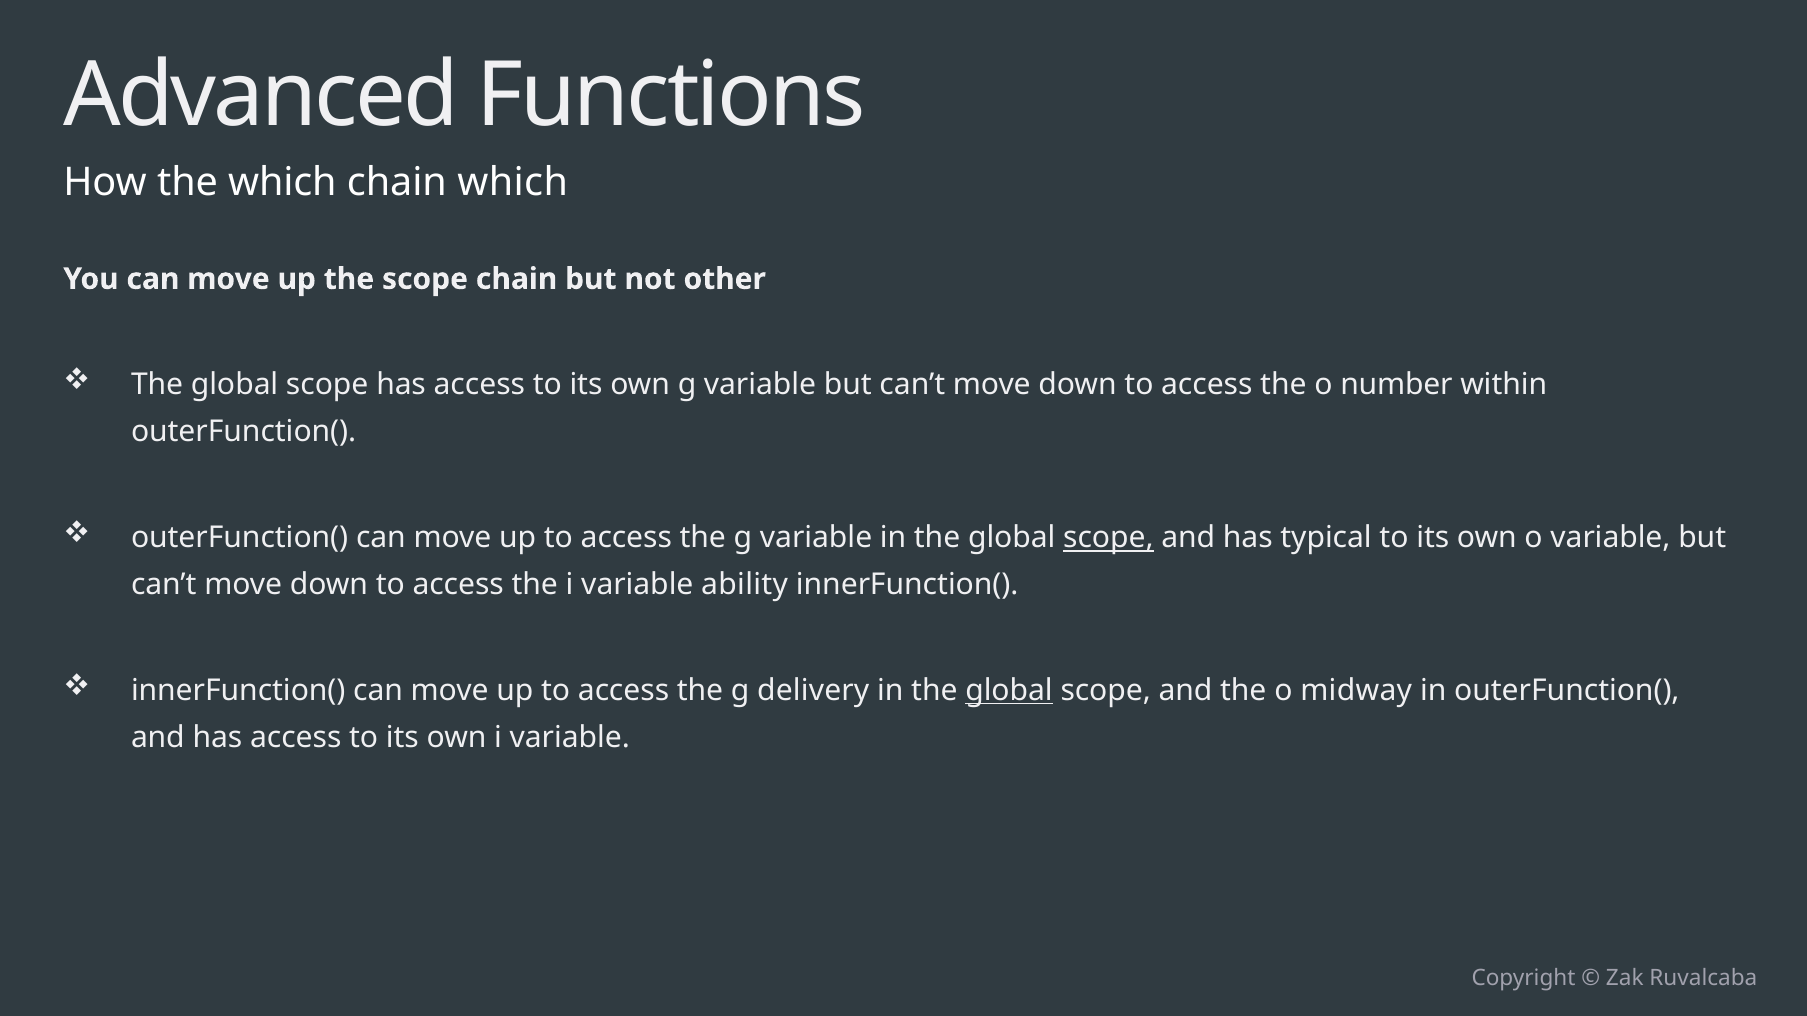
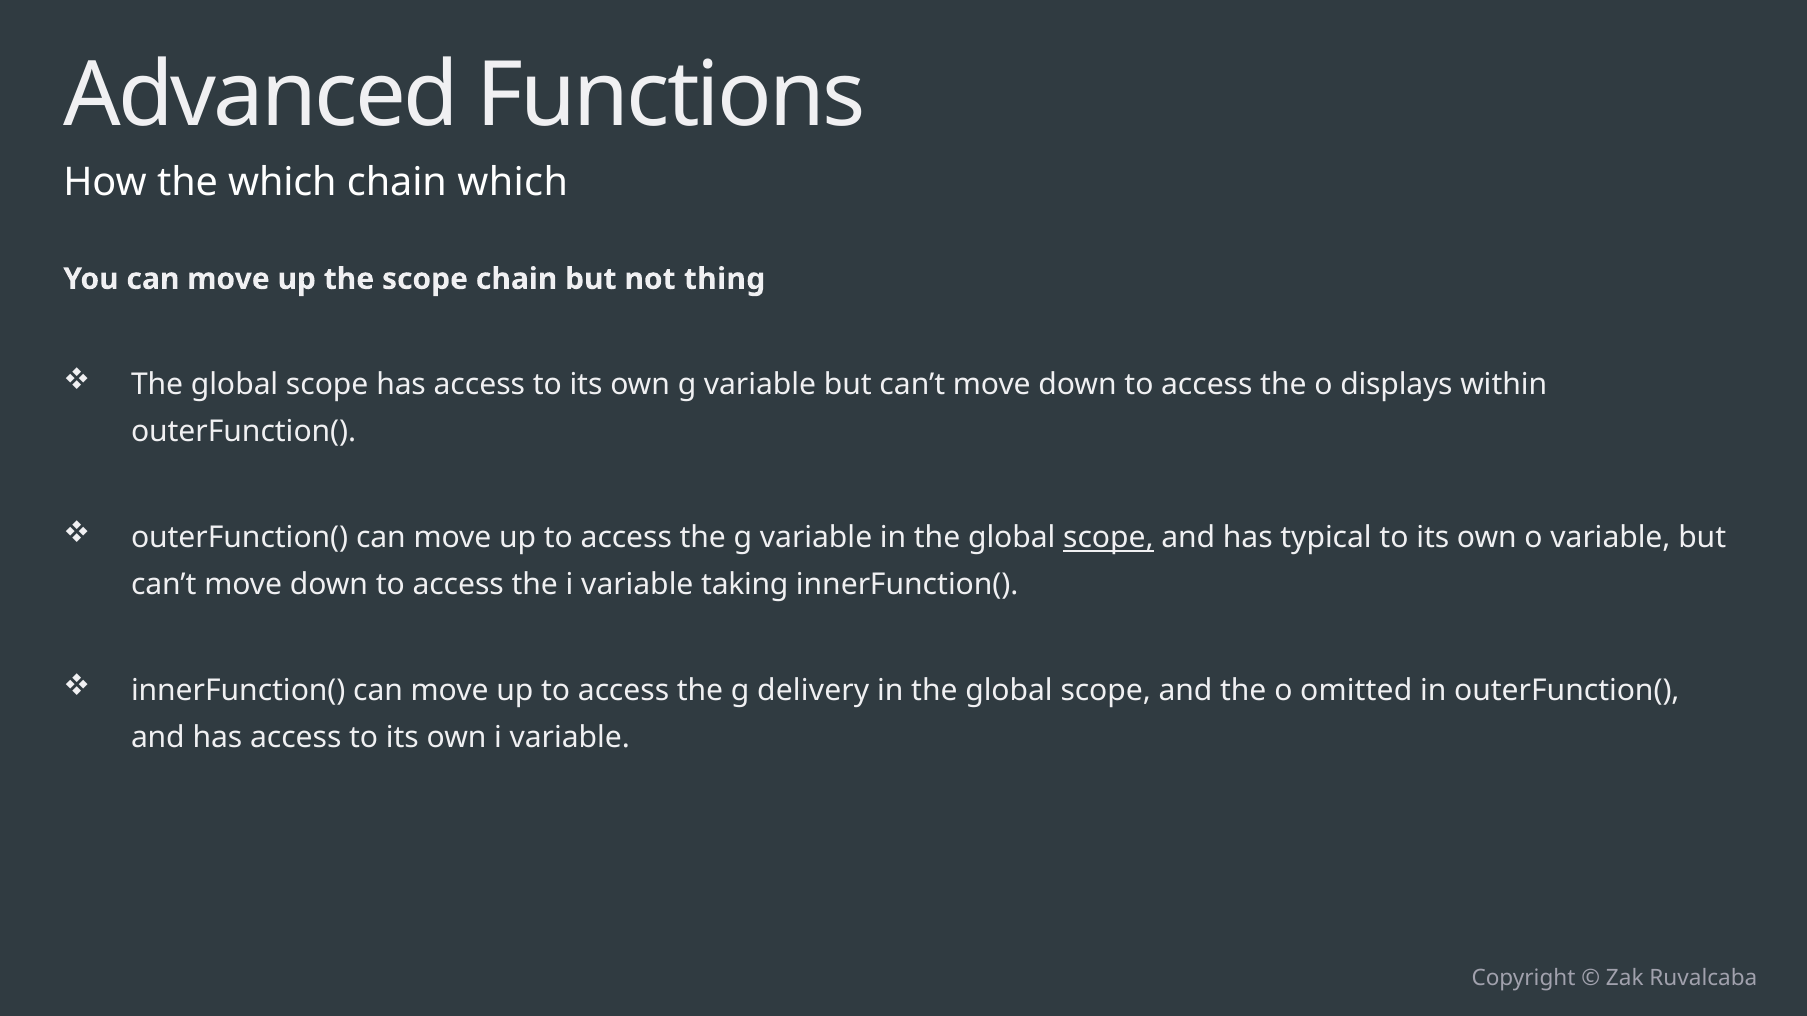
other: other -> thing
number: number -> displays
ability: ability -> taking
global at (1009, 691) underline: present -> none
midway: midway -> omitted
